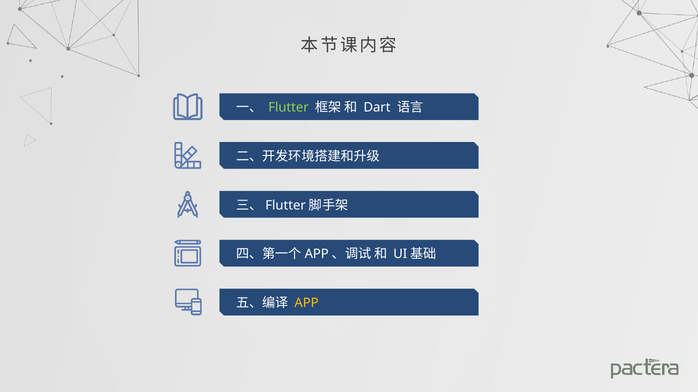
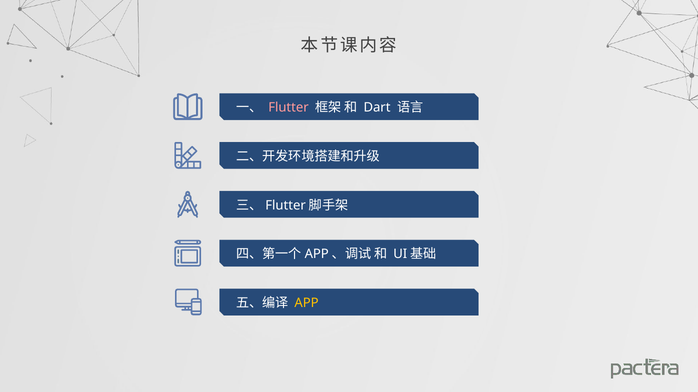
Flutter colour: light green -> pink
